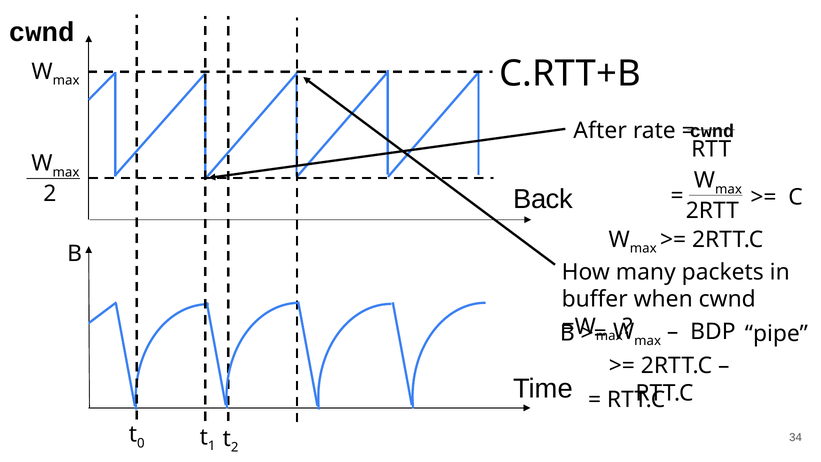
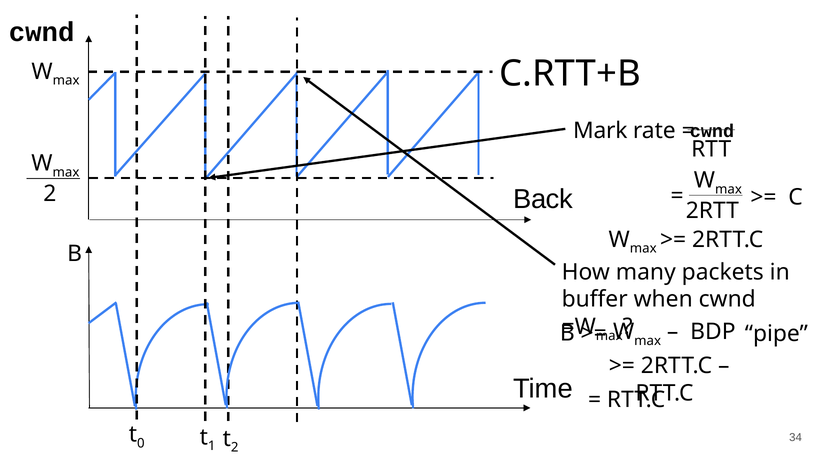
After: After -> Mark
